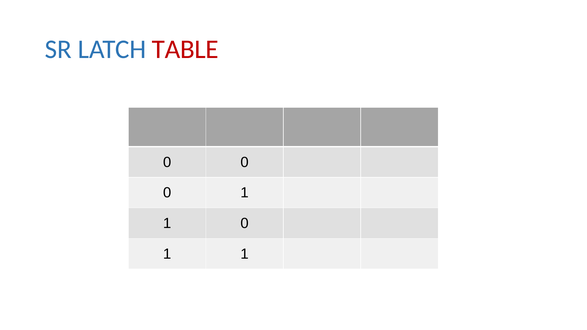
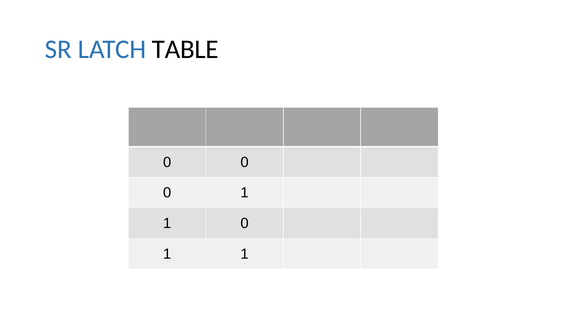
TABLE colour: red -> black
